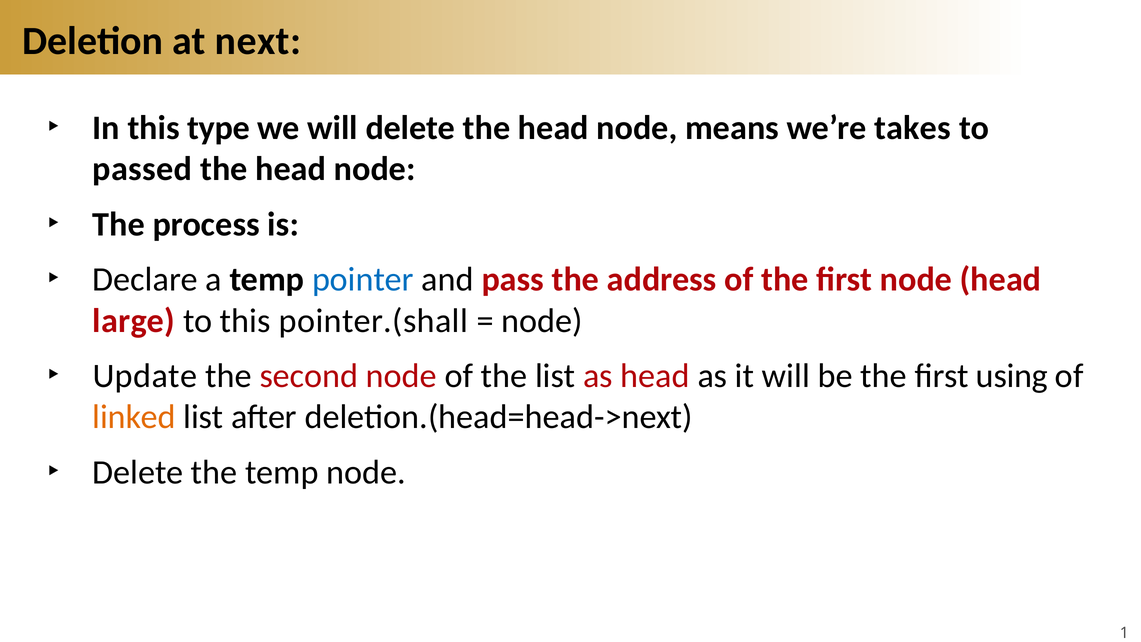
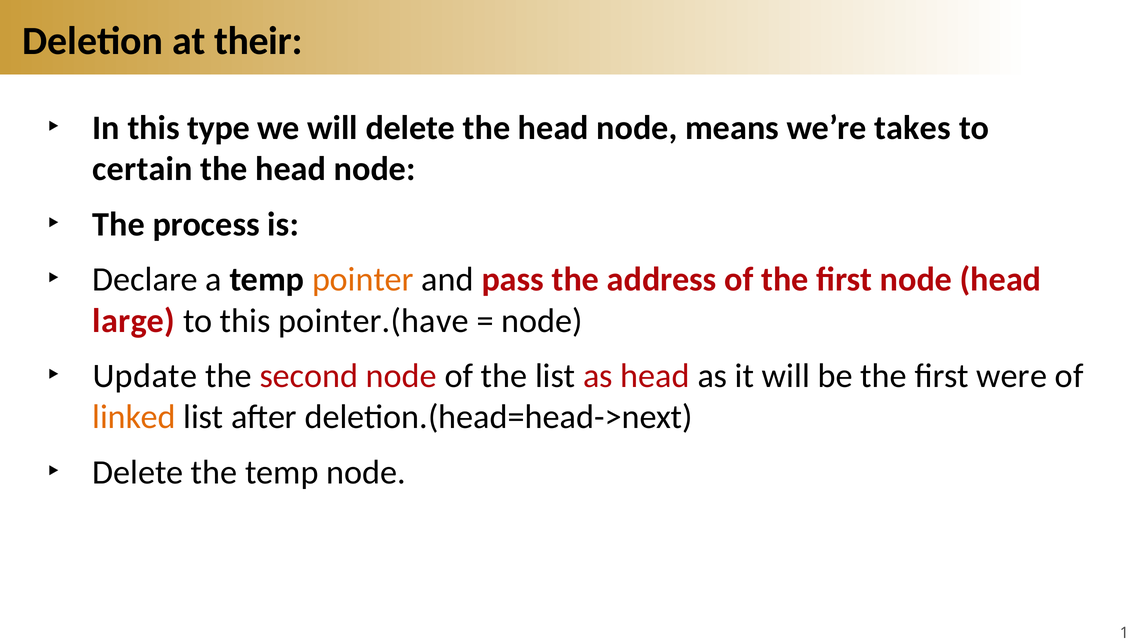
next: next -> their
passed: passed -> certain
pointer colour: blue -> orange
pointer.(shall: pointer.(shall -> pointer.(have
using: using -> were
